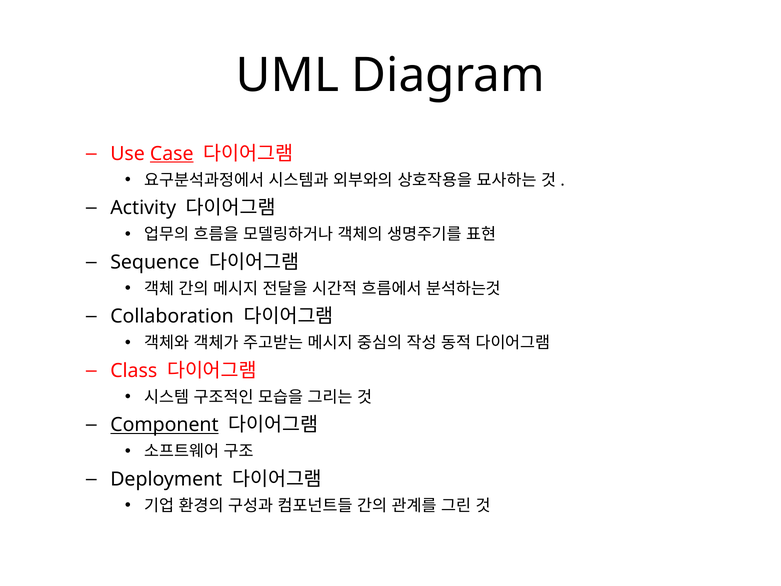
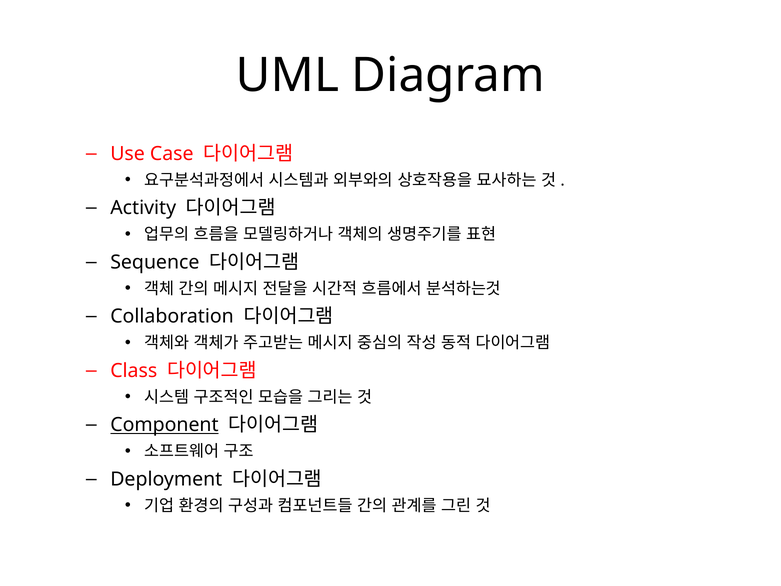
Case underline: present -> none
